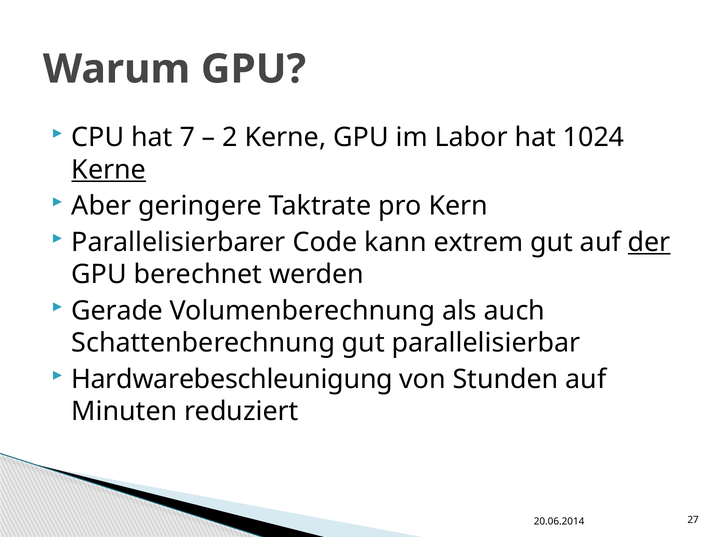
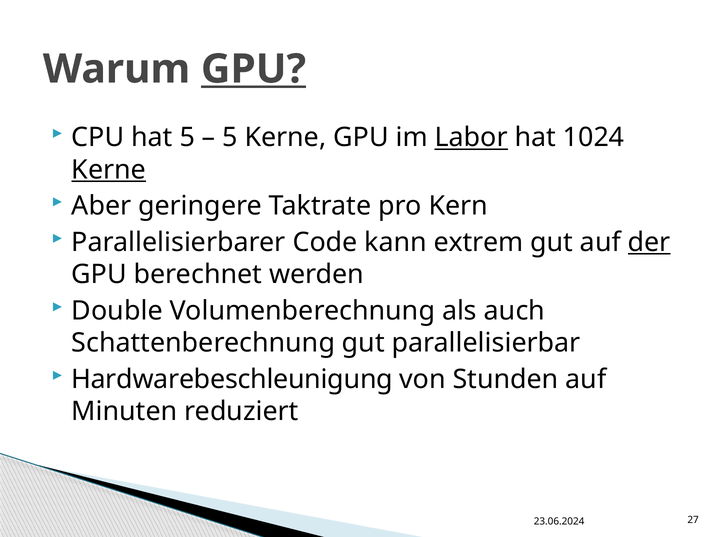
GPU at (253, 69) underline: none -> present
hat 7: 7 -> 5
2 at (230, 138): 2 -> 5
Labor underline: none -> present
Gerade: Gerade -> Double
20.06.2014: 20.06.2014 -> 23.06.2024
